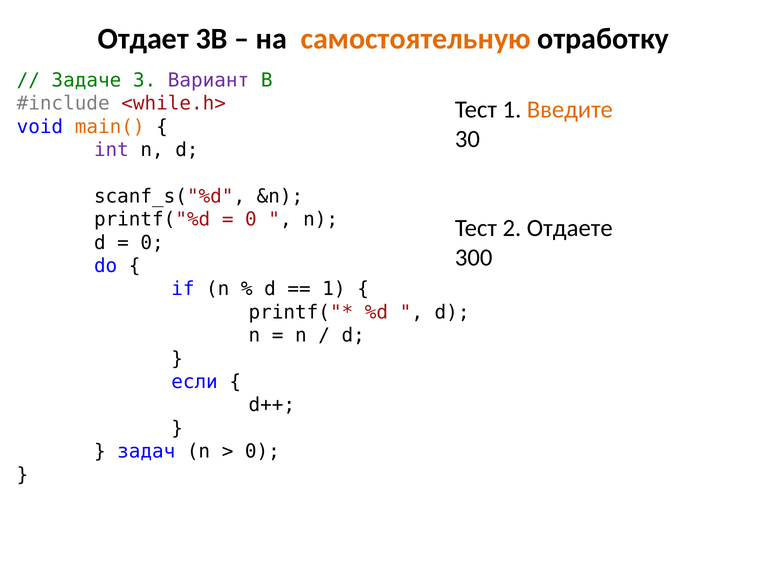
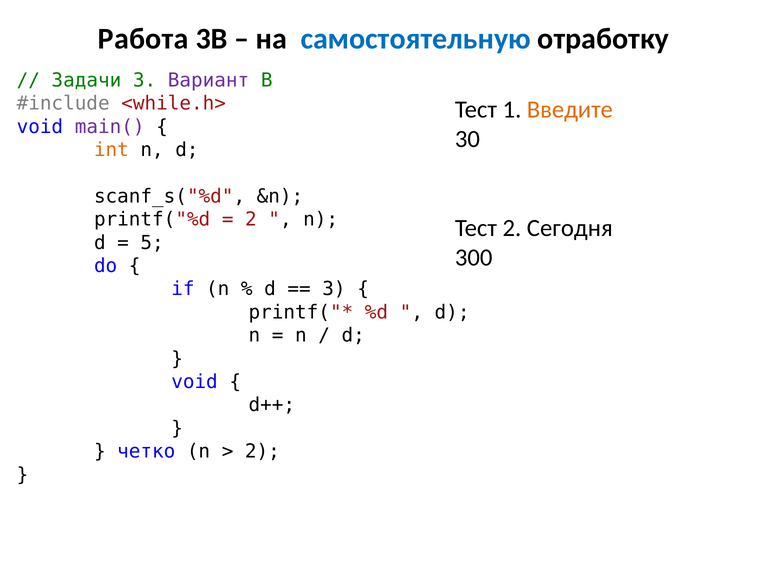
Отдает: Отдает -> Работа
самостоятельную colour: orange -> blue
Задаче: Задаче -> Задачи
main( colour: orange -> purple
int colour: purple -> orange
0 at (251, 219): 0 -> 2
Отдаете: Отдаете -> Сегодня
0 at (152, 243): 0 -> 5
1 at (334, 289): 1 -> 3
если at (195, 382): если -> void
задач: задач -> четко
0 at (262, 451): 0 -> 2
